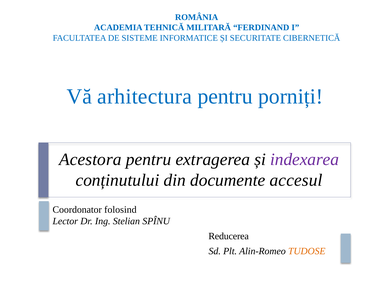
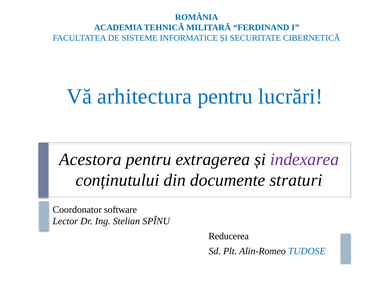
porniți: porniți -> lucrări
accesul: accesul -> straturi
folosind: folosind -> software
TUDOSE colour: orange -> blue
